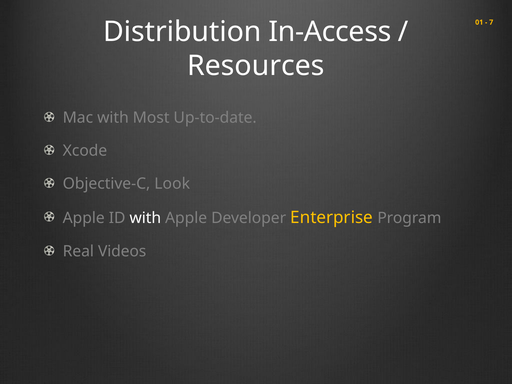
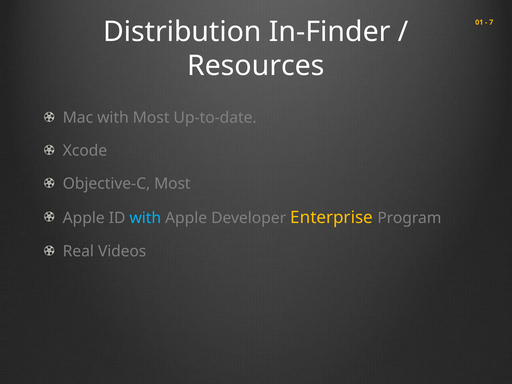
In-Access: In-Access -> In-Finder
Objective-C Look: Look -> Most
with at (145, 218) colour: white -> light blue
